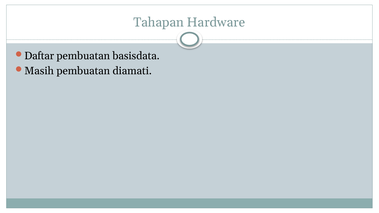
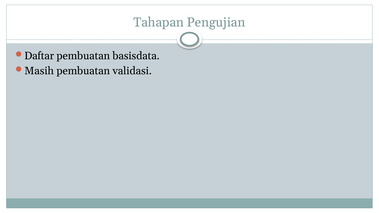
Hardware: Hardware -> Pengujian
diamati: diamati -> validasi
